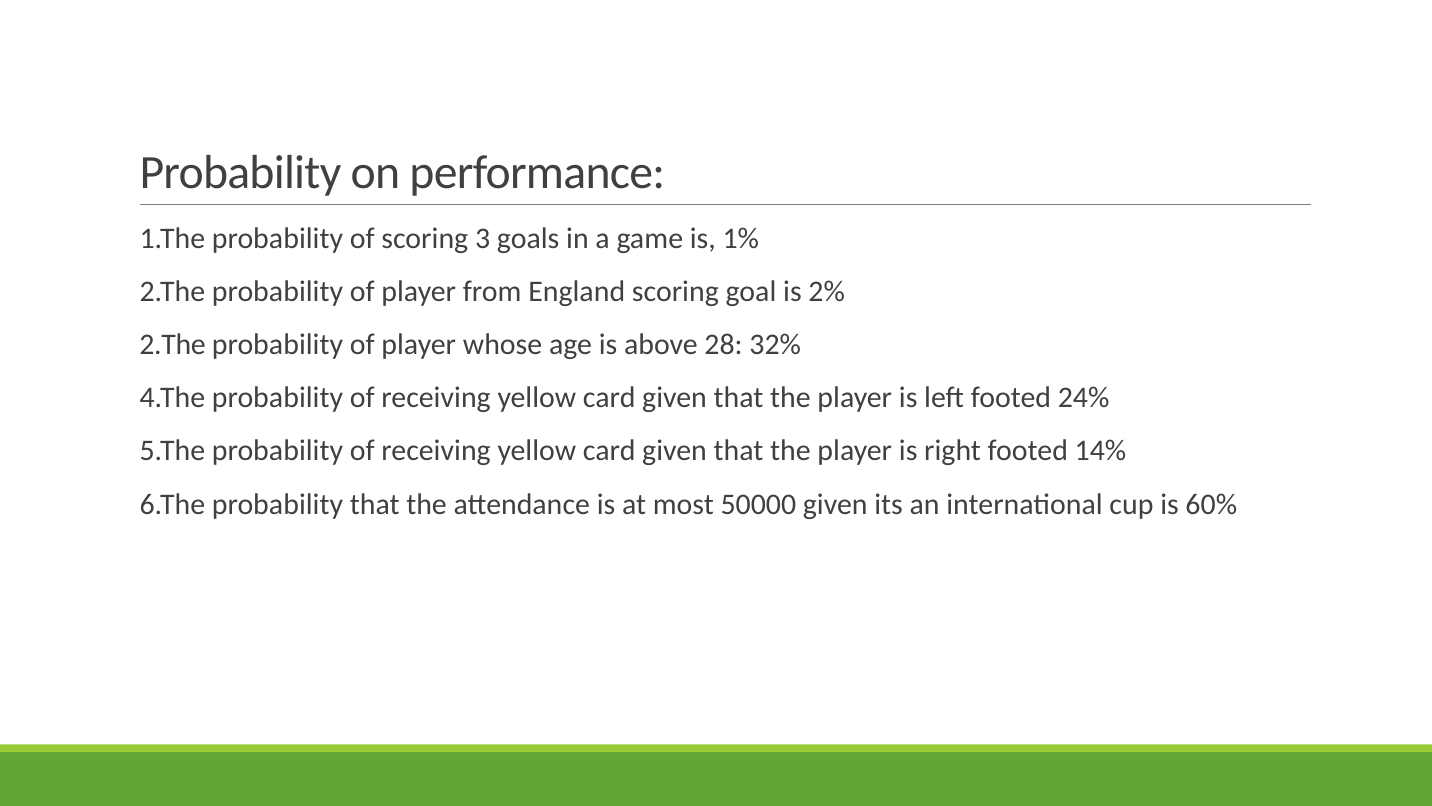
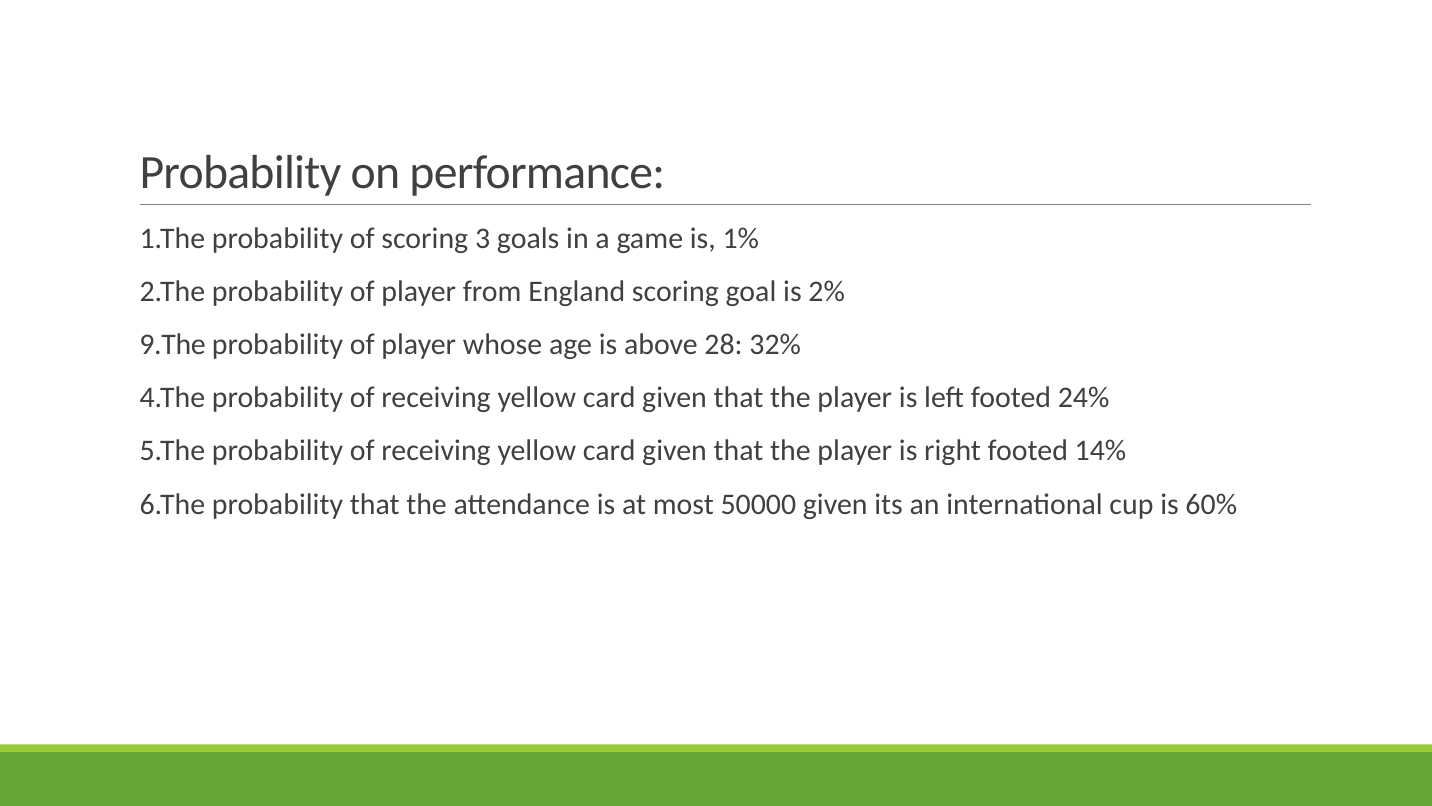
2.The at (173, 344): 2.The -> 9.The
